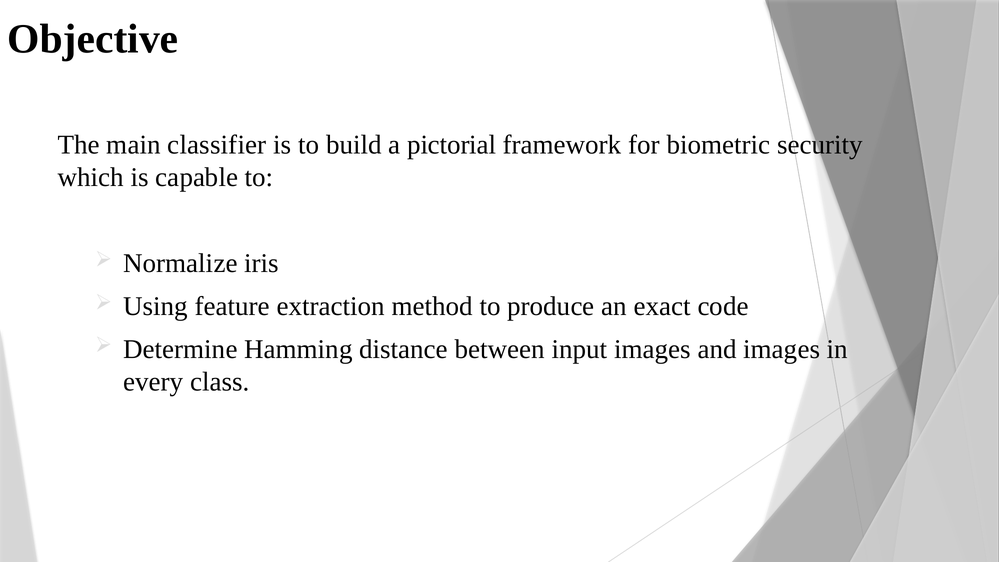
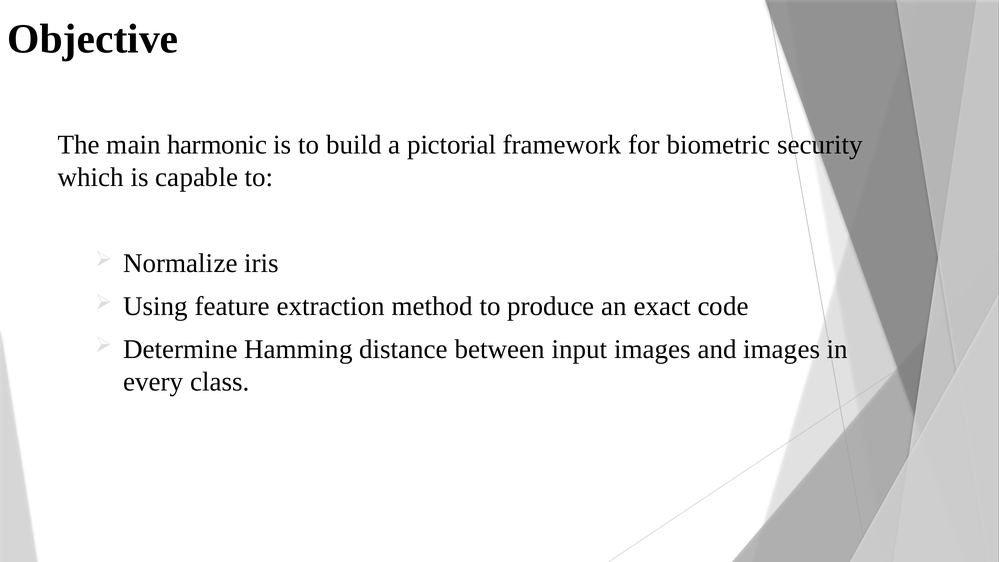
classifier: classifier -> harmonic
